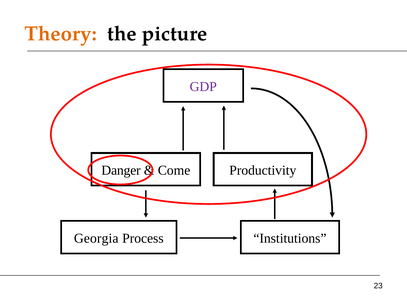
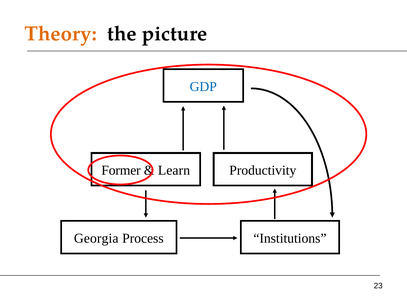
GDP colour: purple -> blue
Danger: Danger -> Former
Come: Come -> Learn
